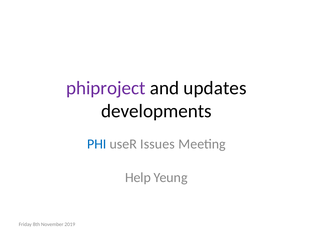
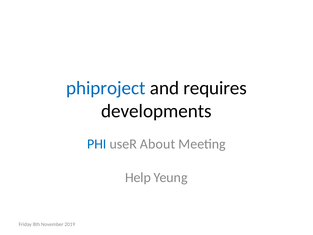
phiproject colour: purple -> blue
updates: updates -> requires
Issues: Issues -> About
